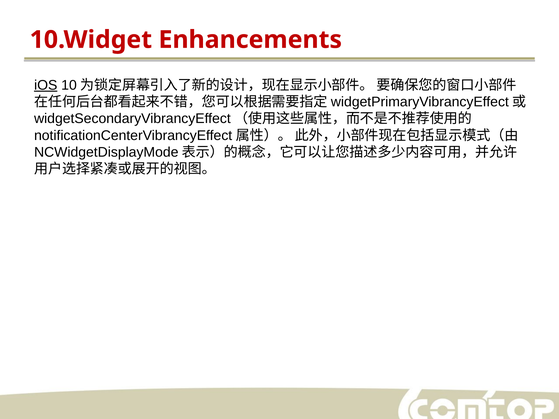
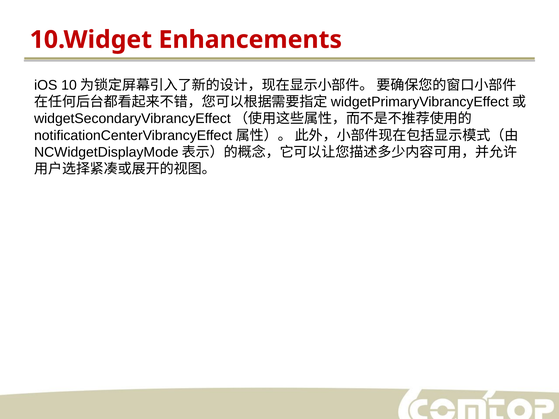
iOS underline: present -> none
